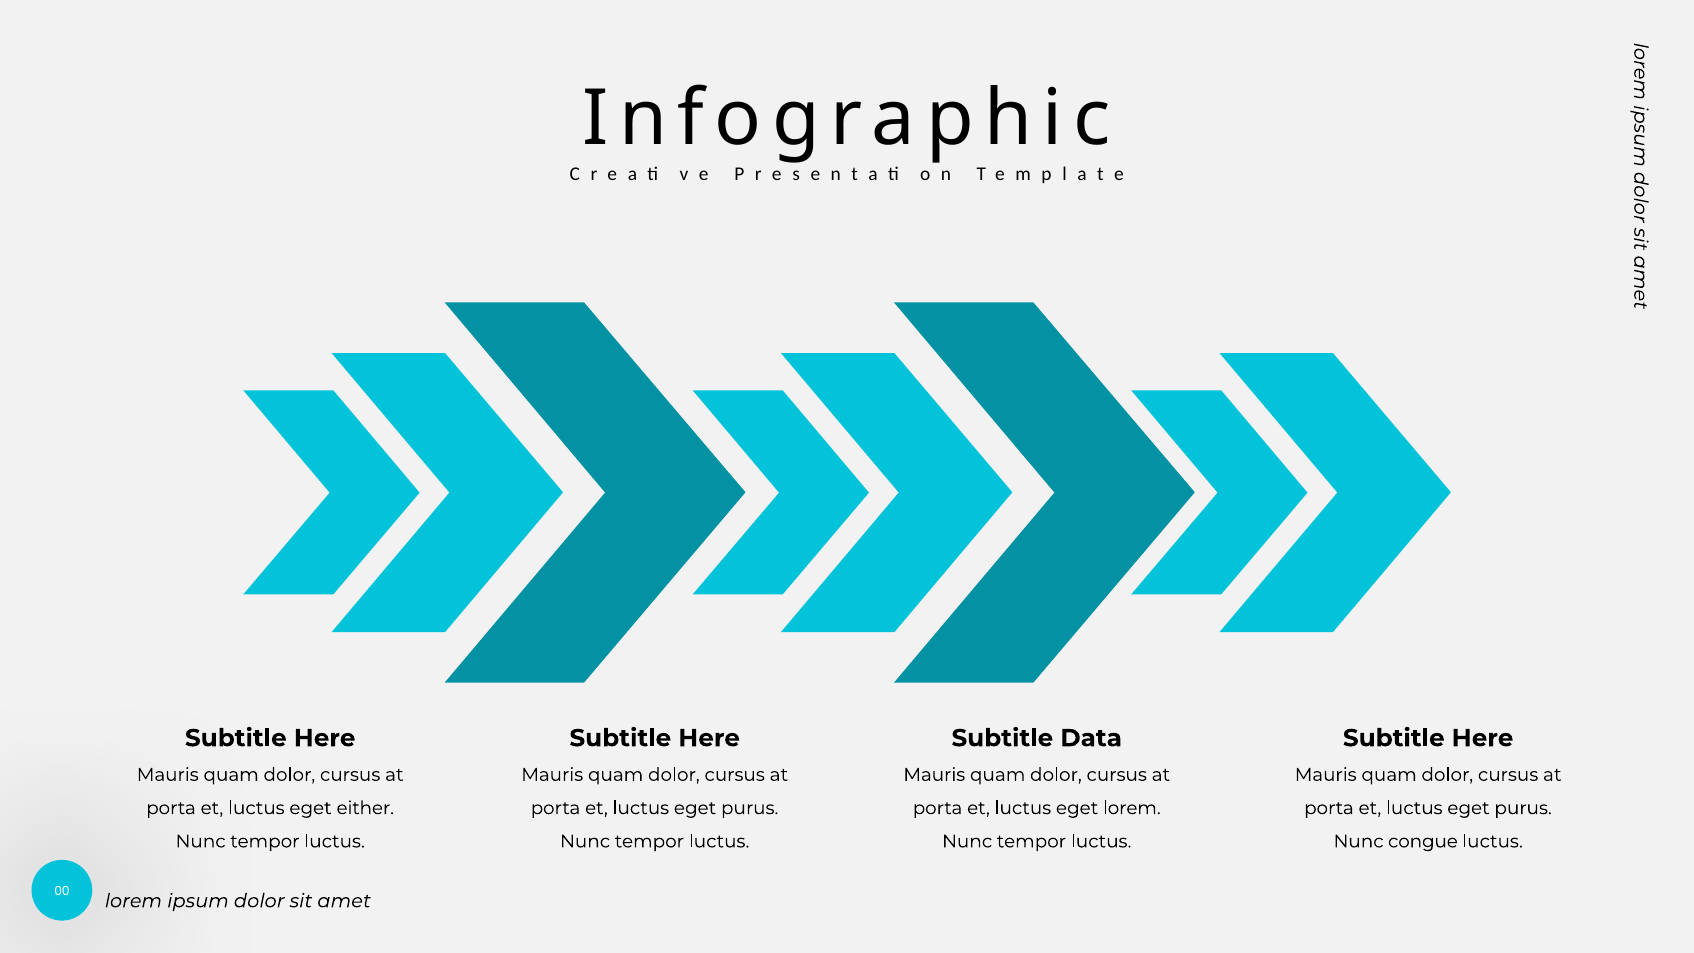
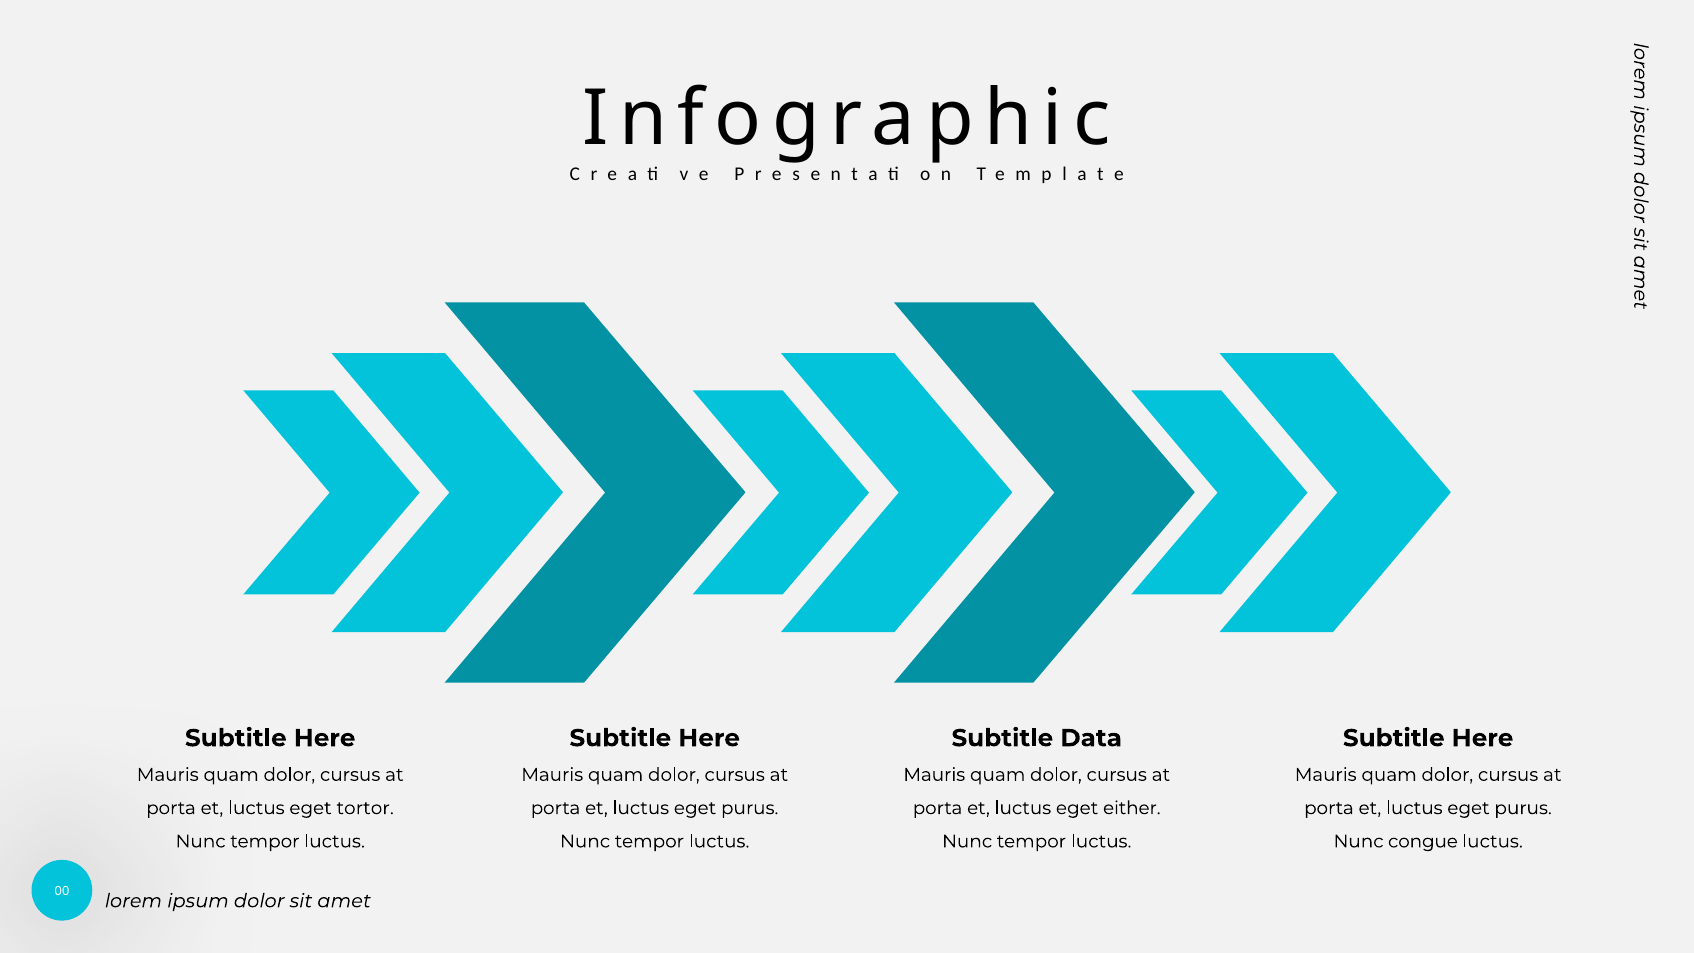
either: either -> tortor
eget lorem: lorem -> either
